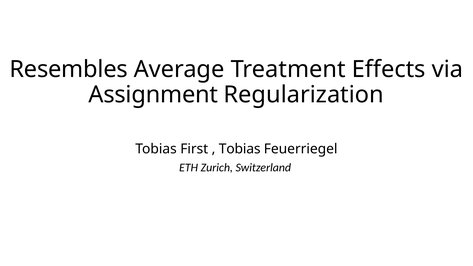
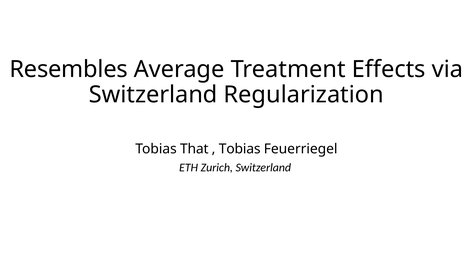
Assignment at (153, 95): Assignment -> Switzerland
First: First -> That
